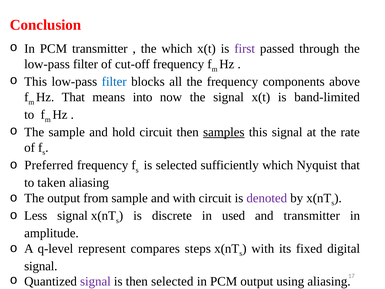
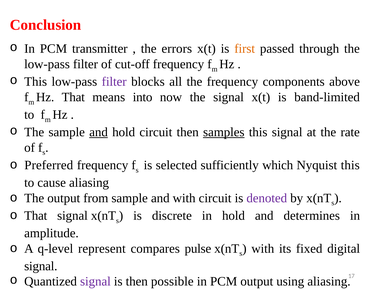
the which: which -> errors
first colour: purple -> orange
filter at (114, 82) colour: blue -> purple
and at (99, 132) underline: none -> present
Nyquist that: that -> this
taken: taken -> cause
Less at (36, 215): Less -> That
in used: used -> hold
and transmitter: transmitter -> determines
steps: steps -> pulse
then selected: selected -> possible
